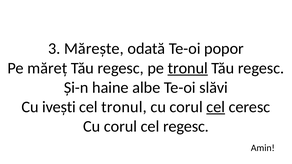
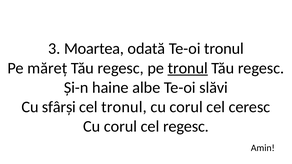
Mărește: Mărește -> Moartea
Te-oi popor: popor -> tronul
ivești: ivești -> sfârși
cel at (216, 107) underline: present -> none
